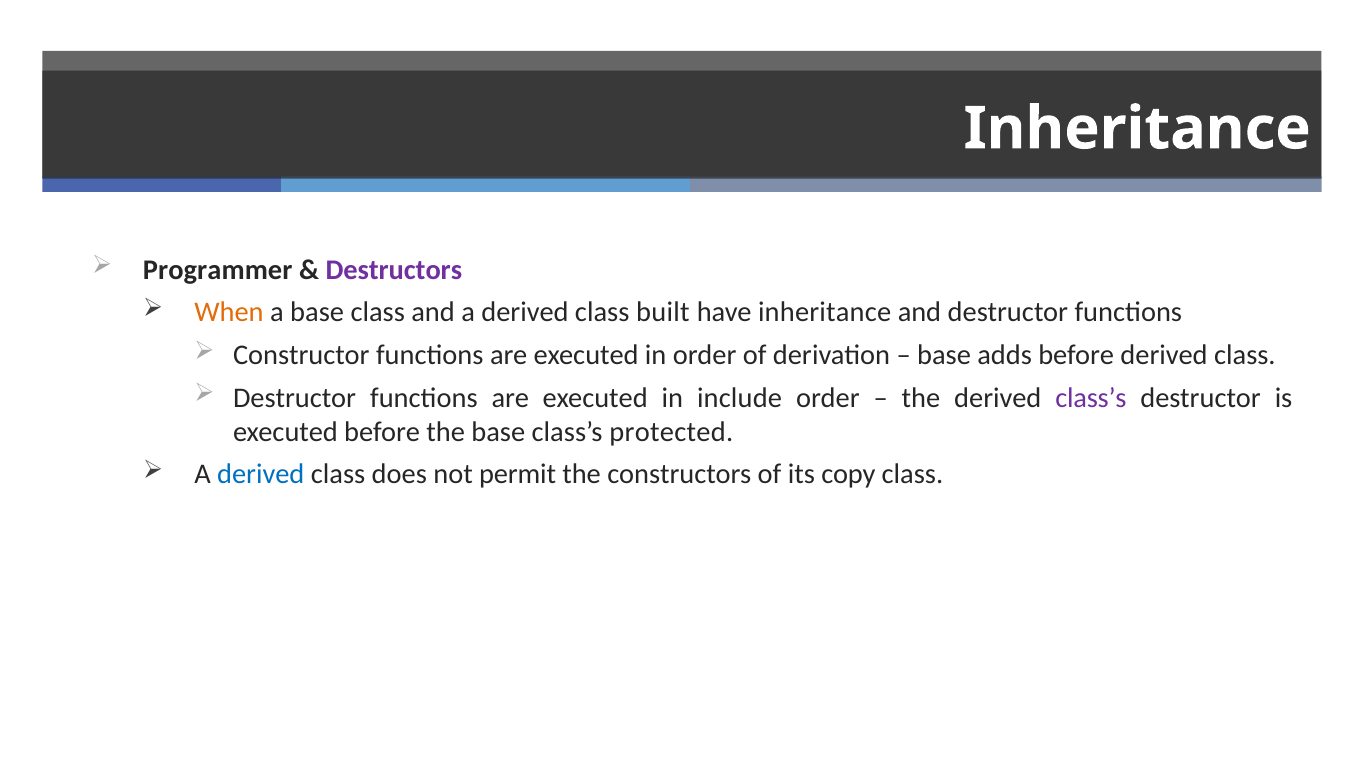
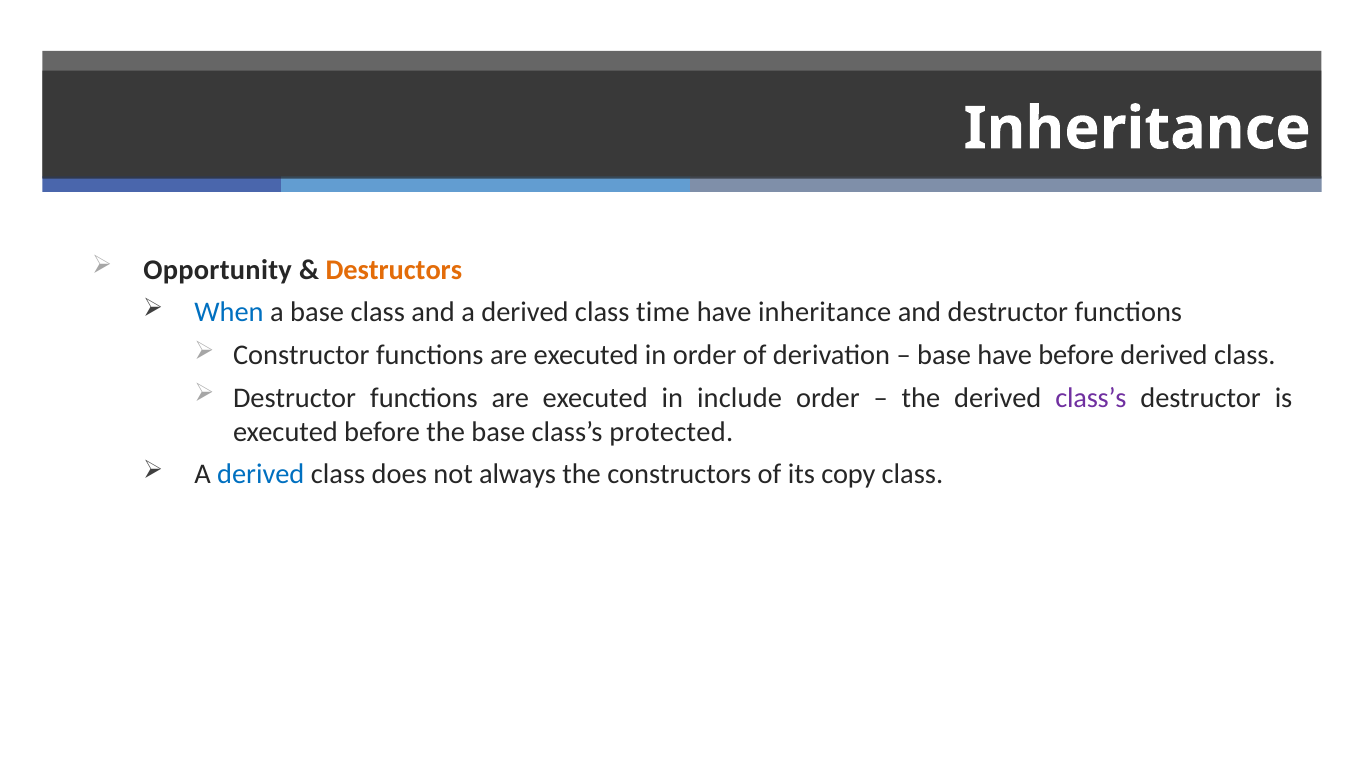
Programmer: Programmer -> Opportunity
Destructors colour: purple -> orange
When colour: orange -> blue
built: built -> time
base adds: adds -> have
permit: permit -> always
